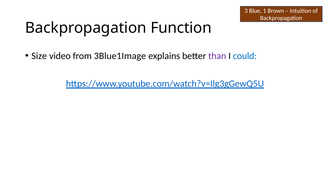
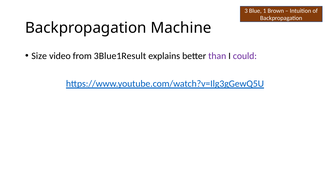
Function: Function -> Machine
3Blue1Image: 3Blue1Image -> 3Blue1Result
could colour: blue -> purple
